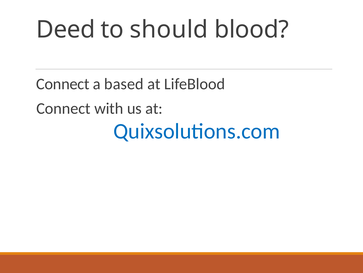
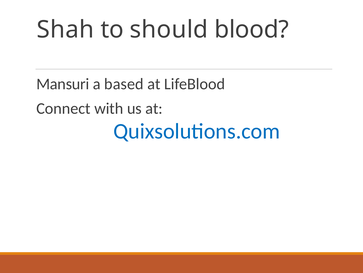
Deed: Deed -> Shah
Connect at (63, 84): Connect -> Mansuri
